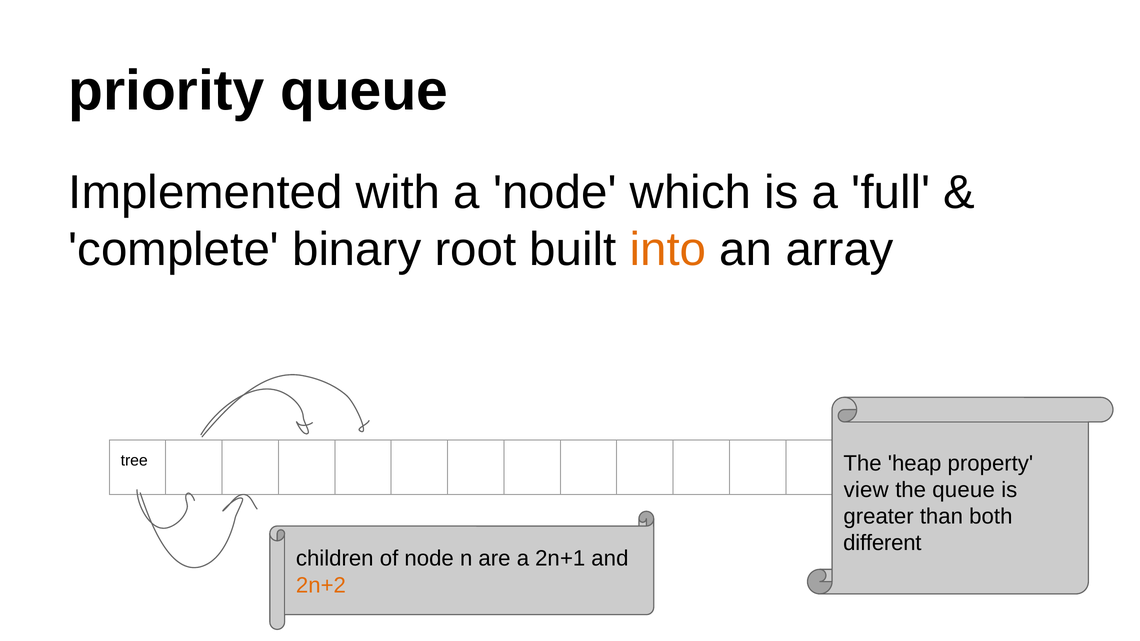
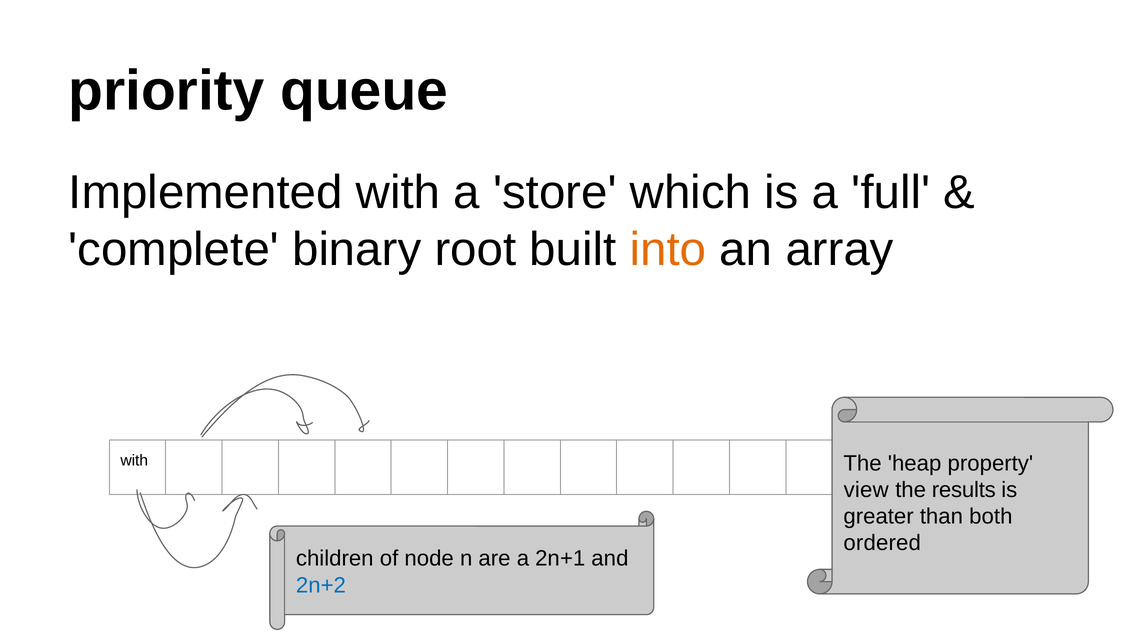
a node: node -> store
tree at (134, 461): tree -> with
the queue: queue -> results
different: different -> ordered
2n+2 colour: orange -> blue
